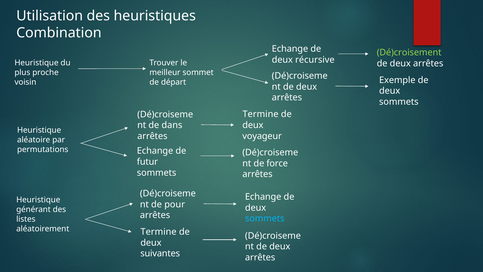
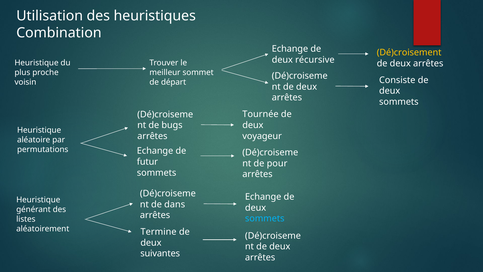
Dé)croisement colour: light green -> yellow
Exemple: Exemple -> Consiste
Termine at (260, 114): Termine -> Tournée
dans: dans -> bugs
force: force -> pour
pour: pour -> dans
